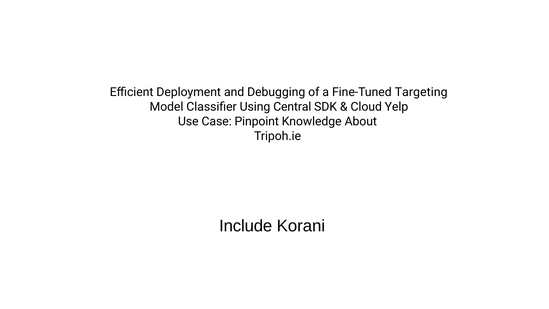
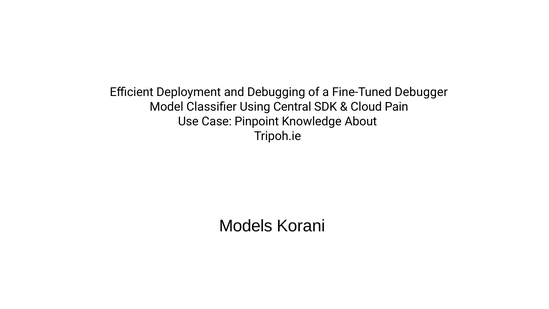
Targeting: Targeting -> Debugger
Yelp: Yelp -> Pain
Include: Include -> Models
